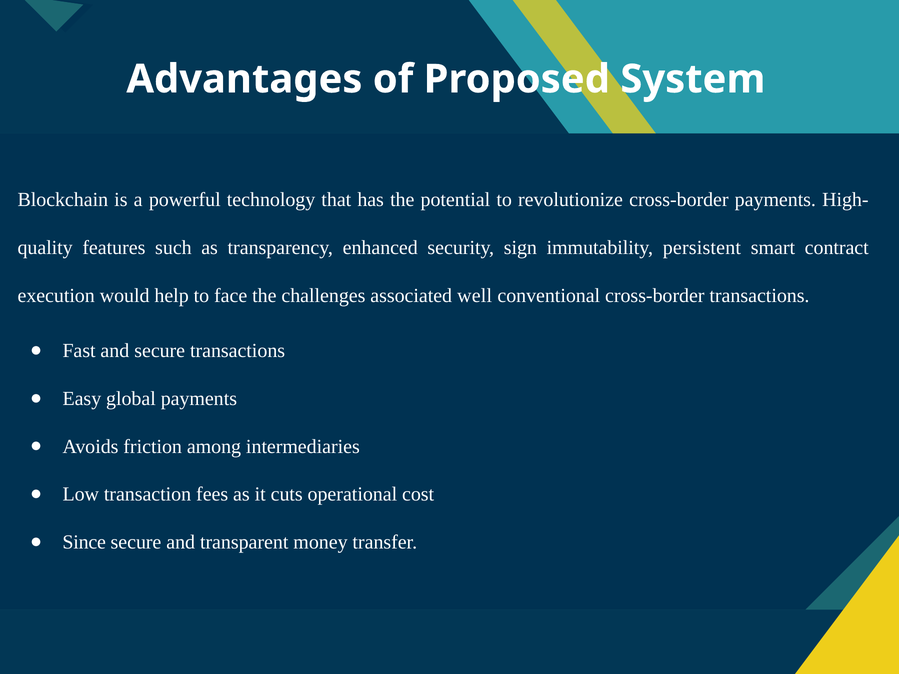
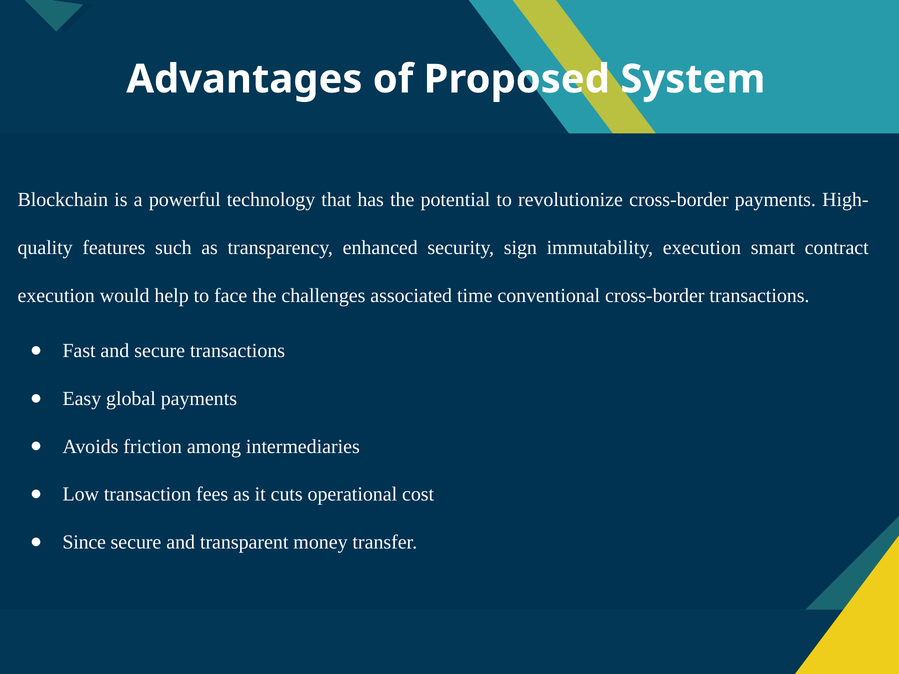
immutability persistent: persistent -> execution
well: well -> time
